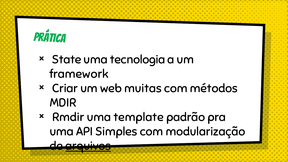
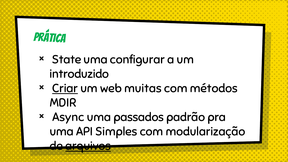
tecnologia: tecnologia -> configurar
framework: framework -> introduzido
Criar underline: none -> present
Rmdir: Rmdir -> Async
template: template -> passados
